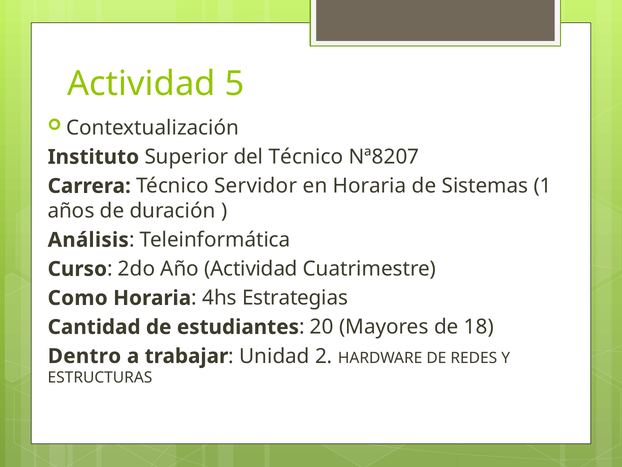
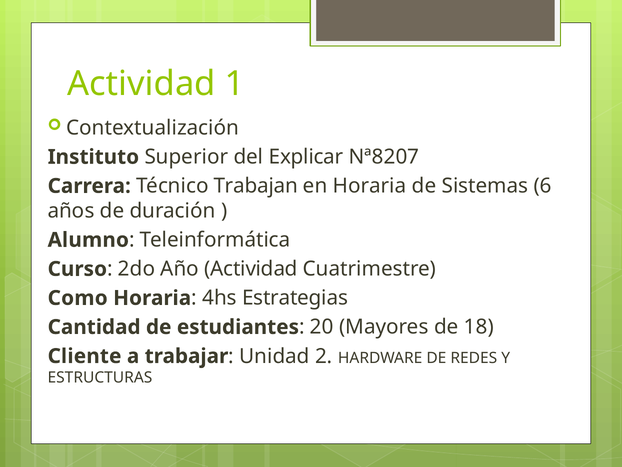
5: 5 -> 1
del Técnico: Técnico -> Explicar
Servidor: Servidor -> Trabajan
1: 1 -> 6
Análisis: Análisis -> Alumno
Dentro: Dentro -> Cliente
